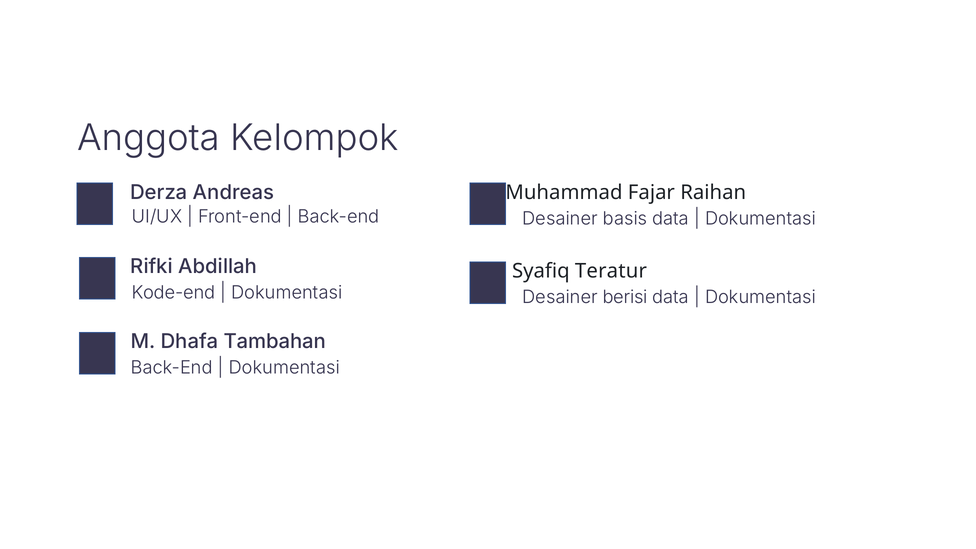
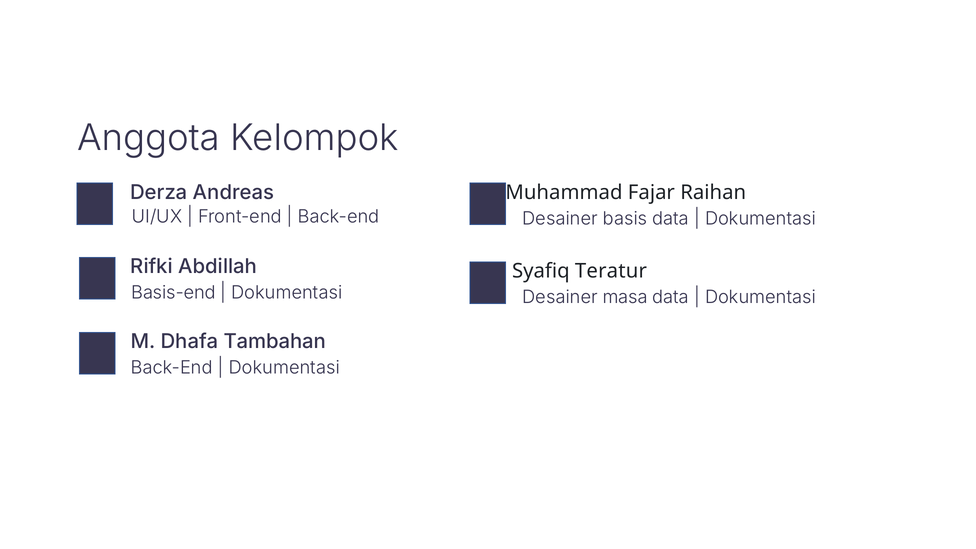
Kode-end: Kode-end -> Basis-end
berisi: berisi -> masa
